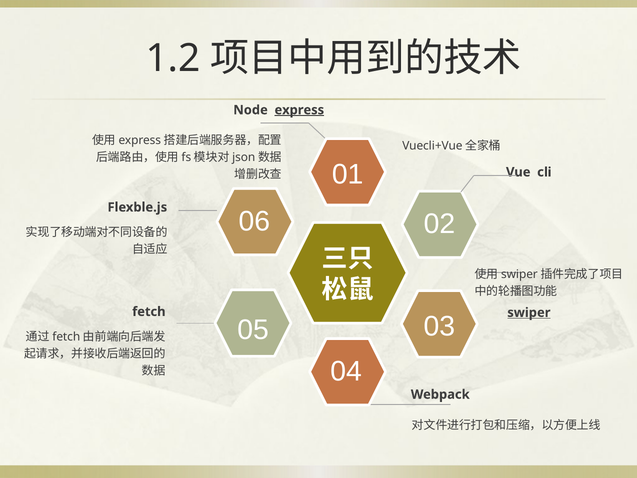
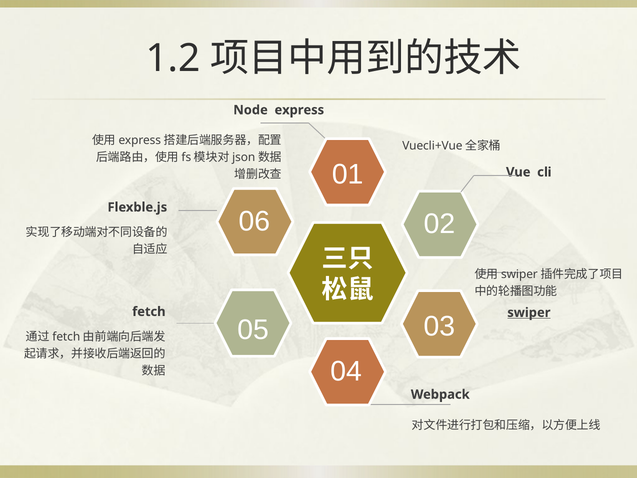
express underline: present -> none
